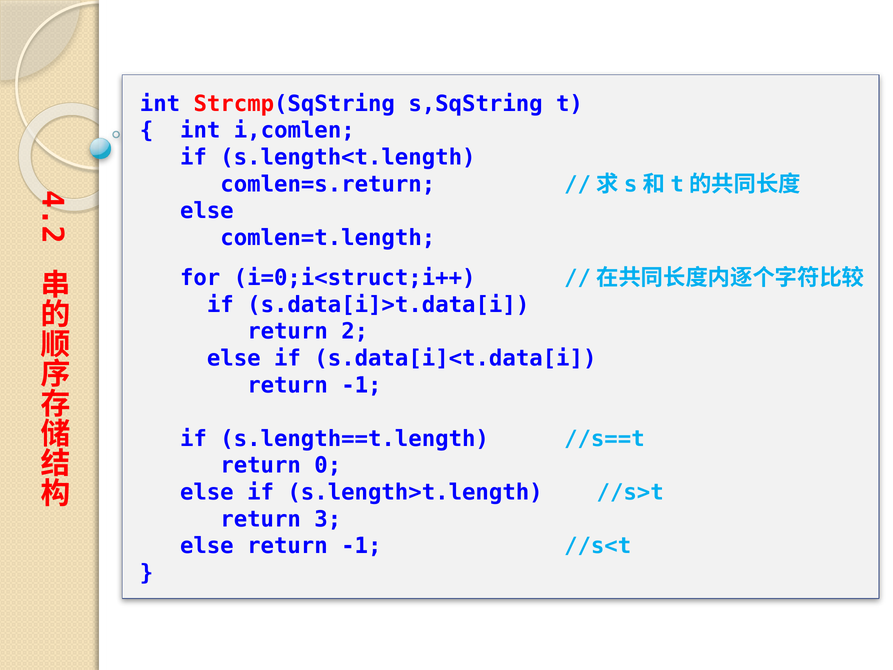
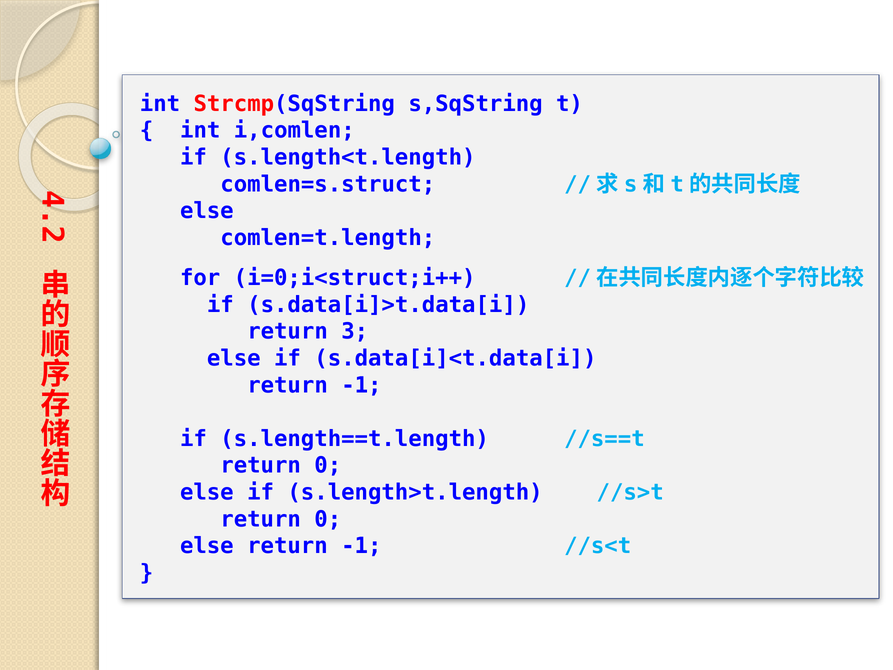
comlen=s.return: comlen=s.return -> comlen=s.struct
return 2: 2 -> 3
3 at (328, 519): 3 -> 0
